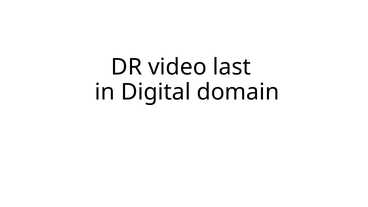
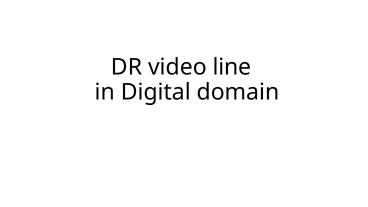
last: last -> line
